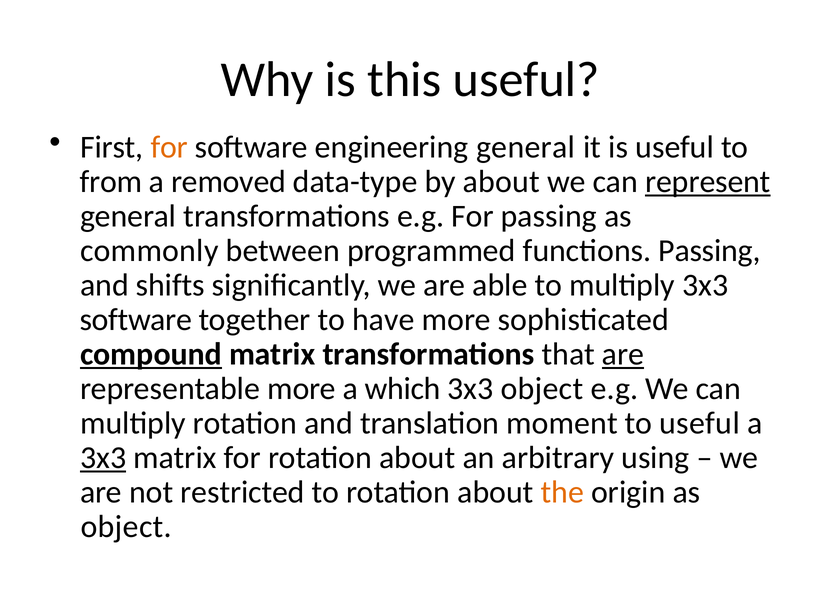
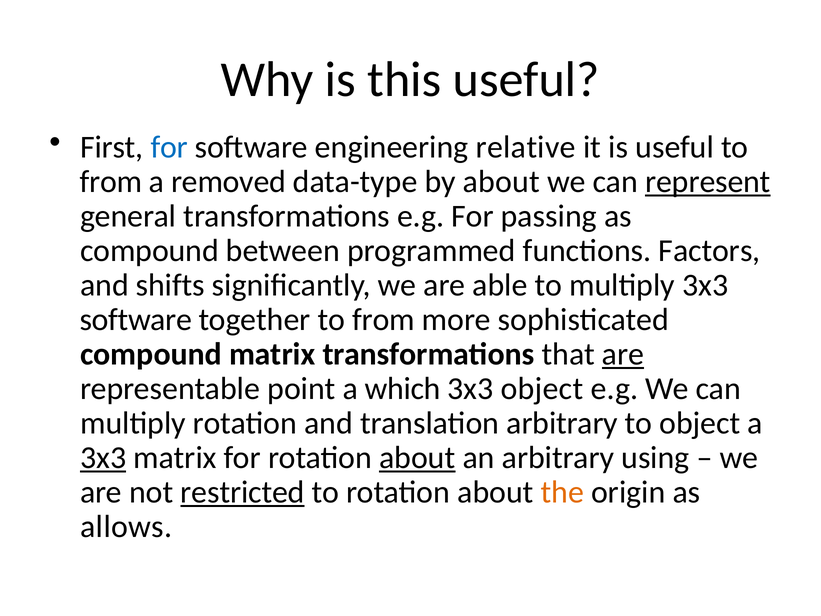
for at (169, 147) colour: orange -> blue
engineering general: general -> relative
commonly at (149, 251): commonly -> compound
functions Passing: Passing -> Factors
together to have: have -> from
compound at (151, 354) underline: present -> none
representable more: more -> point
translation moment: moment -> arbitrary
to useful: useful -> object
about at (417, 458) underline: none -> present
restricted underline: none -> present
object at (126, 527): object -> allows
